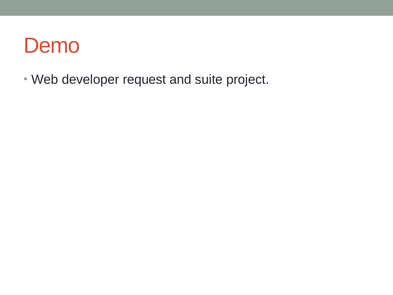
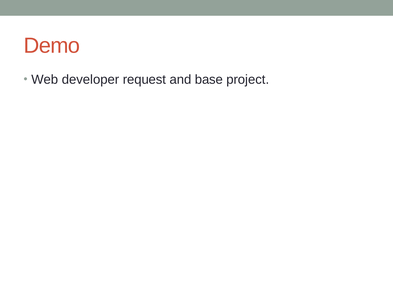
suite: suite -> base
